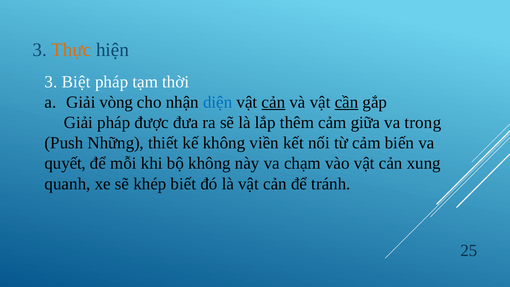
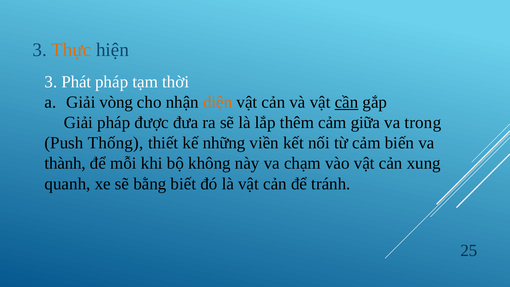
Biệt: Biệt -> Phát
diện colour: blue -> orange
cản at (273, 102) underline: present -> none
Những: Những -> Thống
kế không: không -> những
quyết: quyết -> thành
khép: khép -> bằng
